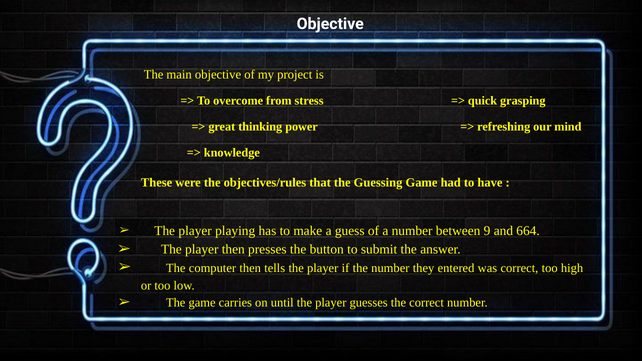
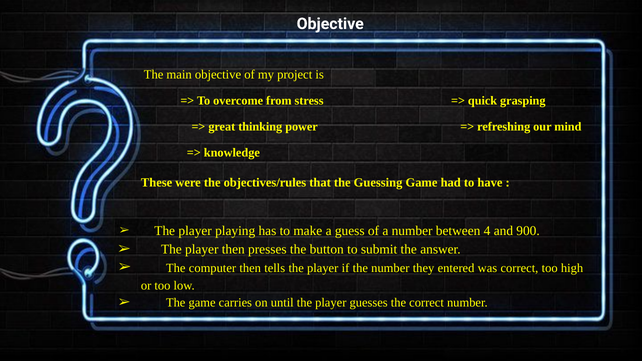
9: 9 -> 4
664: 664 -> 900
